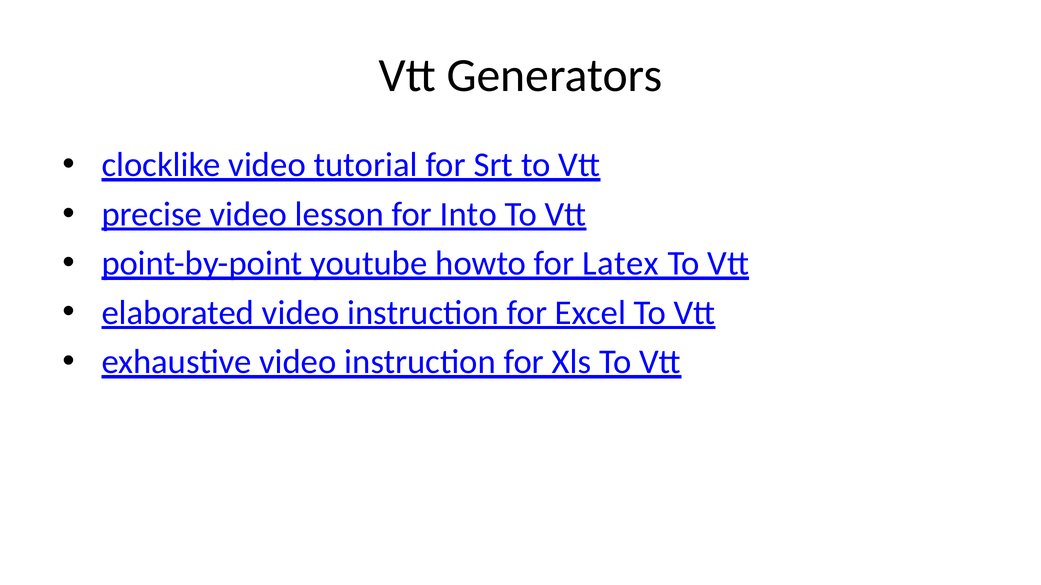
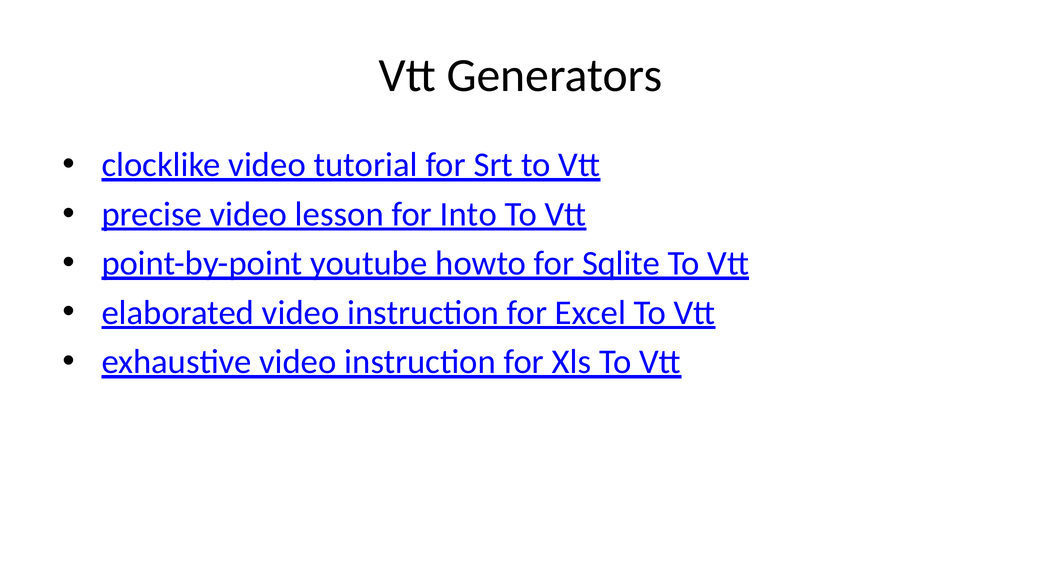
Latex: Latex -> Sqlite
